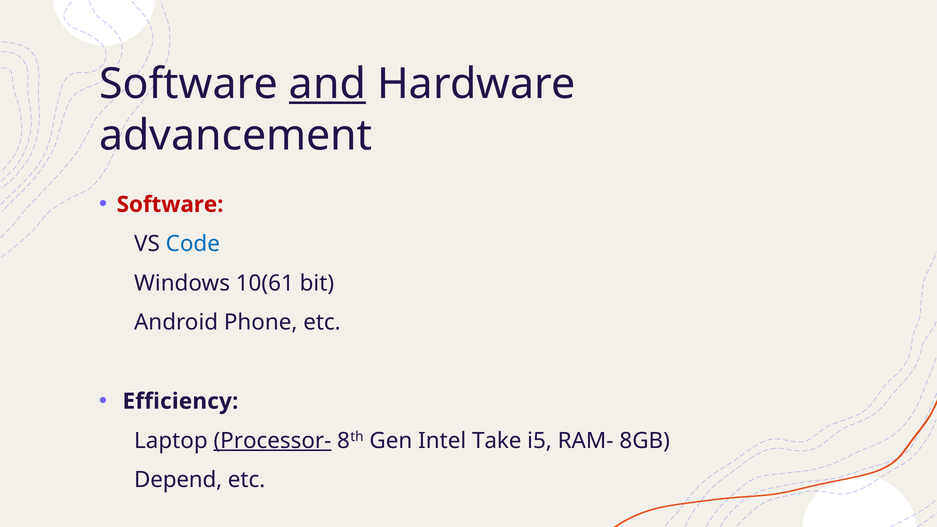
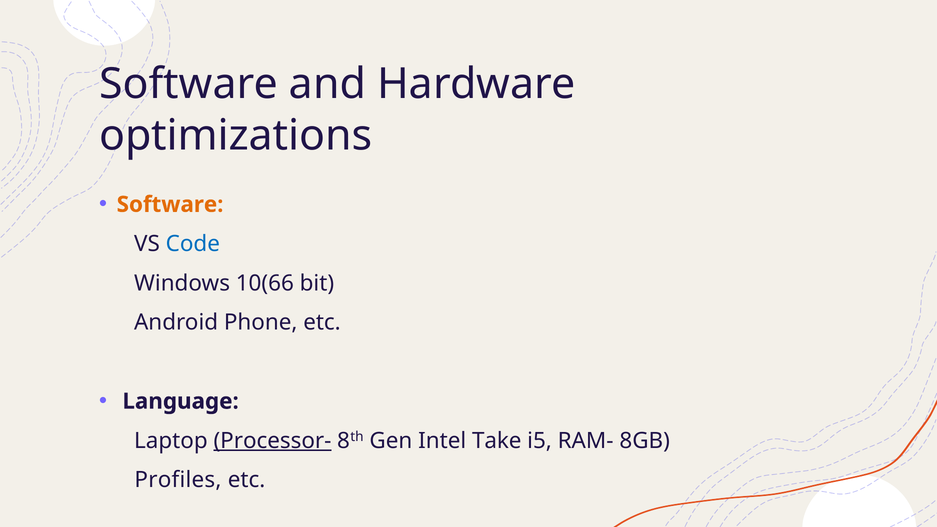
and underline: present -> none
advancement: advancement -> optimizations
Software at (170, 204) colour: red -> orange
10(61: 10(61 -> 10(66
Efficiency: Efficiency -> Language
Depend: Depend -> Profiles
